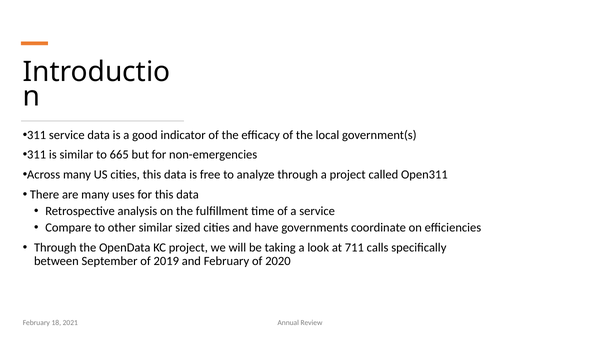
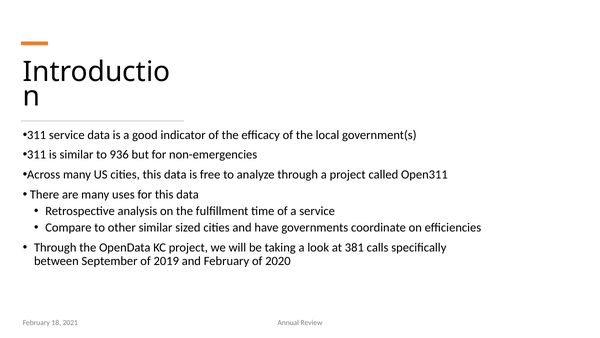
665: 665 -> 936
711: 711 -> 381
